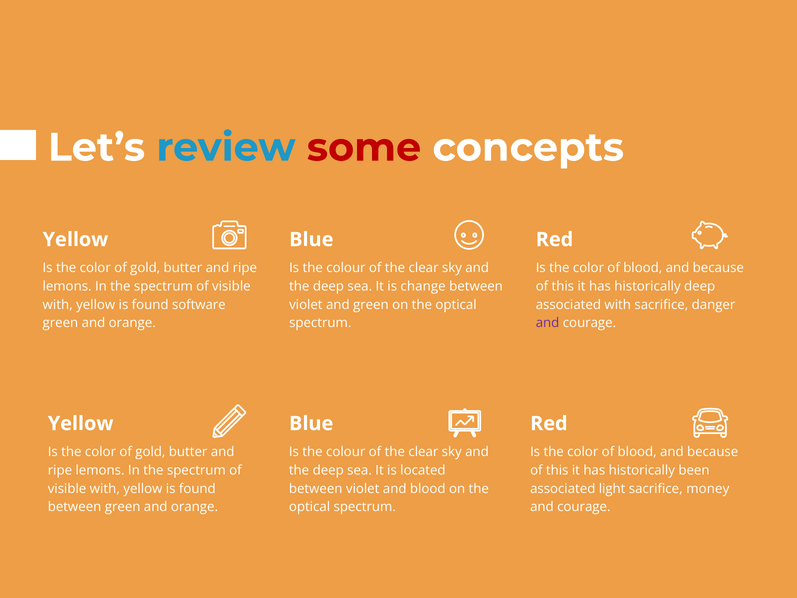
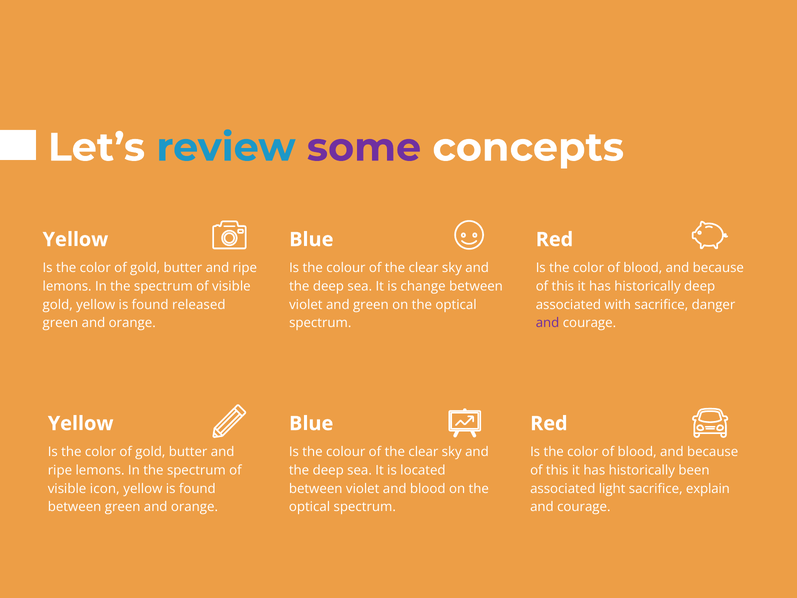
some colour: red -> purple
with at (58, 305): with -> gold
software: software -> released
with at (105, 489): with -> icon
money: money -> explain
